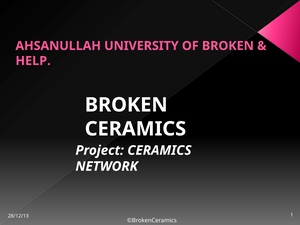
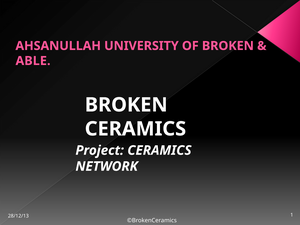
HELP: HELP -> ABLE
